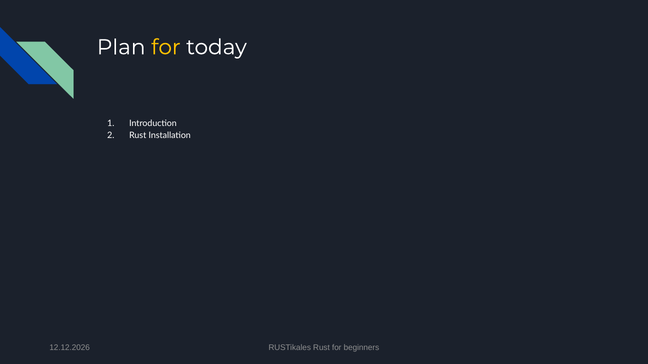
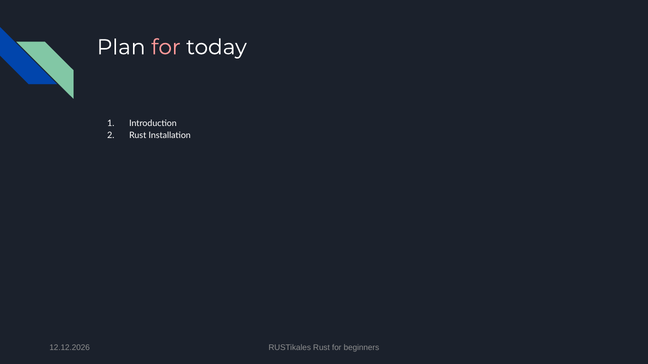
for at (166, 47) colour: yellow -> pink
